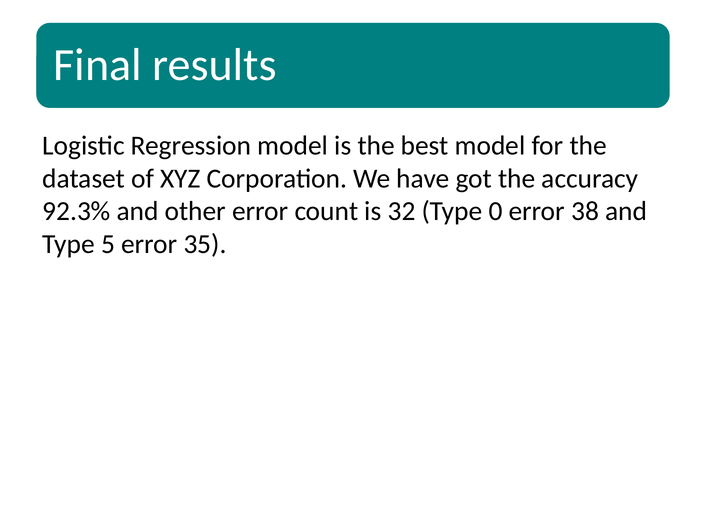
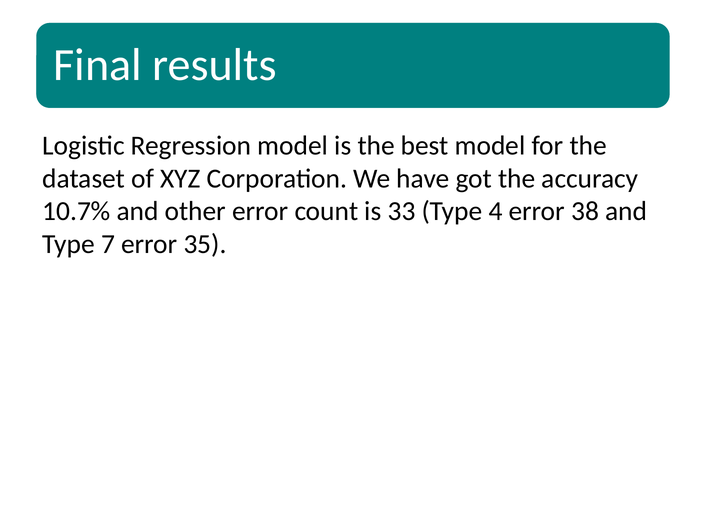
92.3%: 92.3% -> 10.7%
32: 32 -> 33
0: 0 -> 4
5: 5 -> 7
